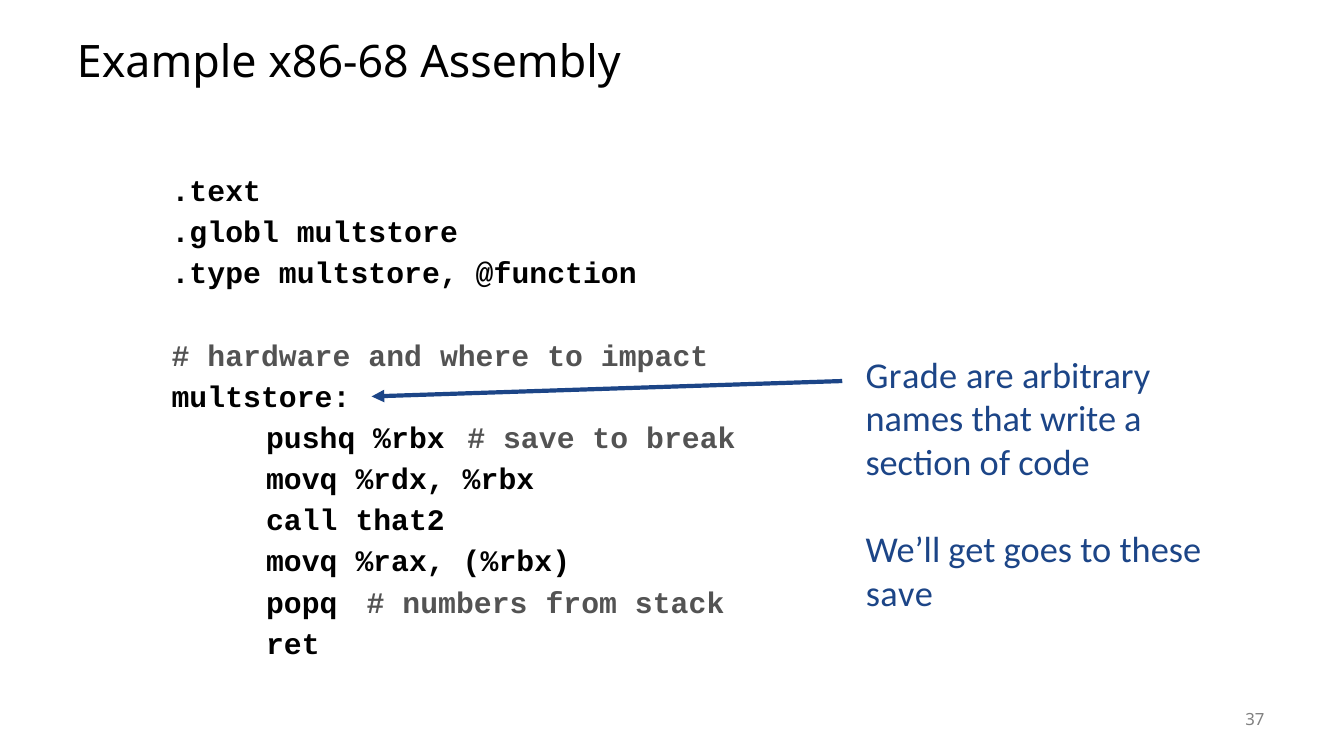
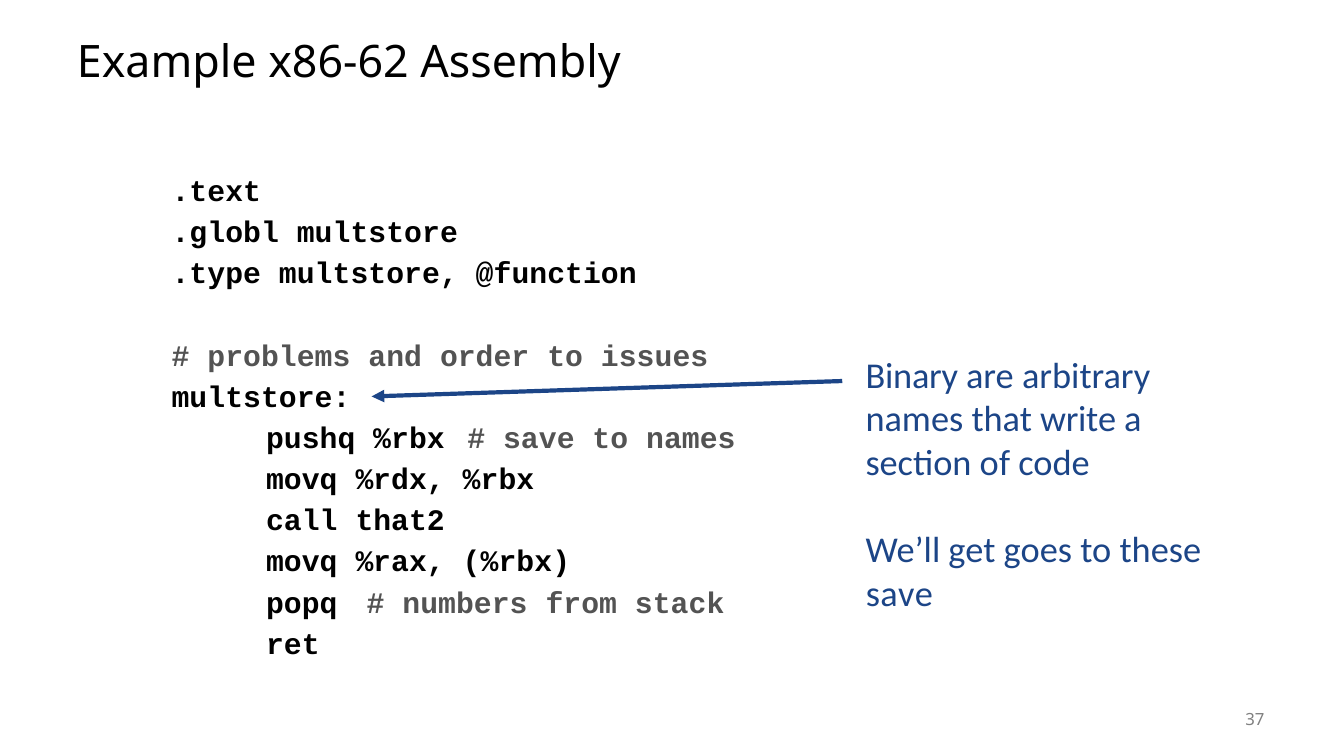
x86-68: x86-68 -> x86-62
hardware: hardware -> problems
where: where -> order
impact: impact -> issues
Grade: Grade -> Binary
to break: break -> names
